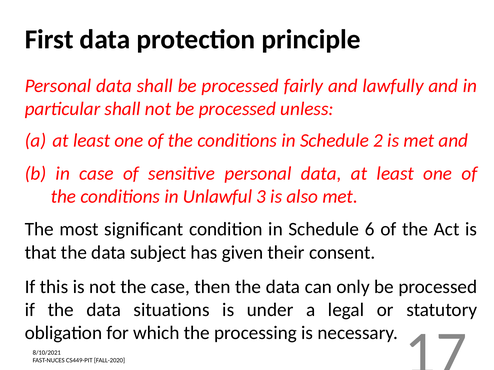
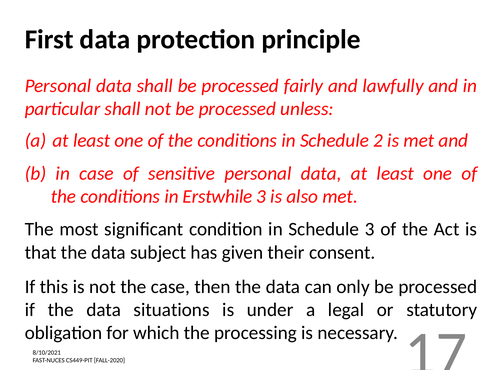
Unlawful: Unlawful -> Erstwhile
Schedule 6: 6 -> 3
